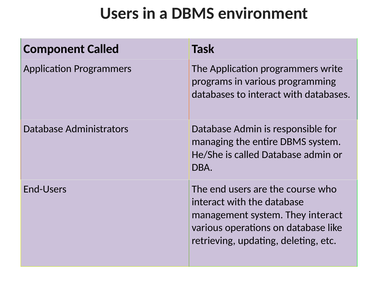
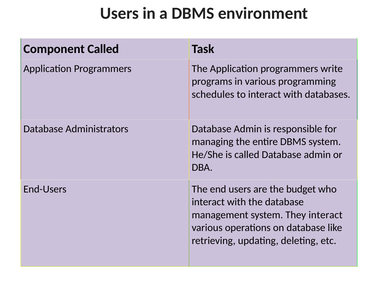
databases at (213, 94): databases -> schedules
course: course -> budget
